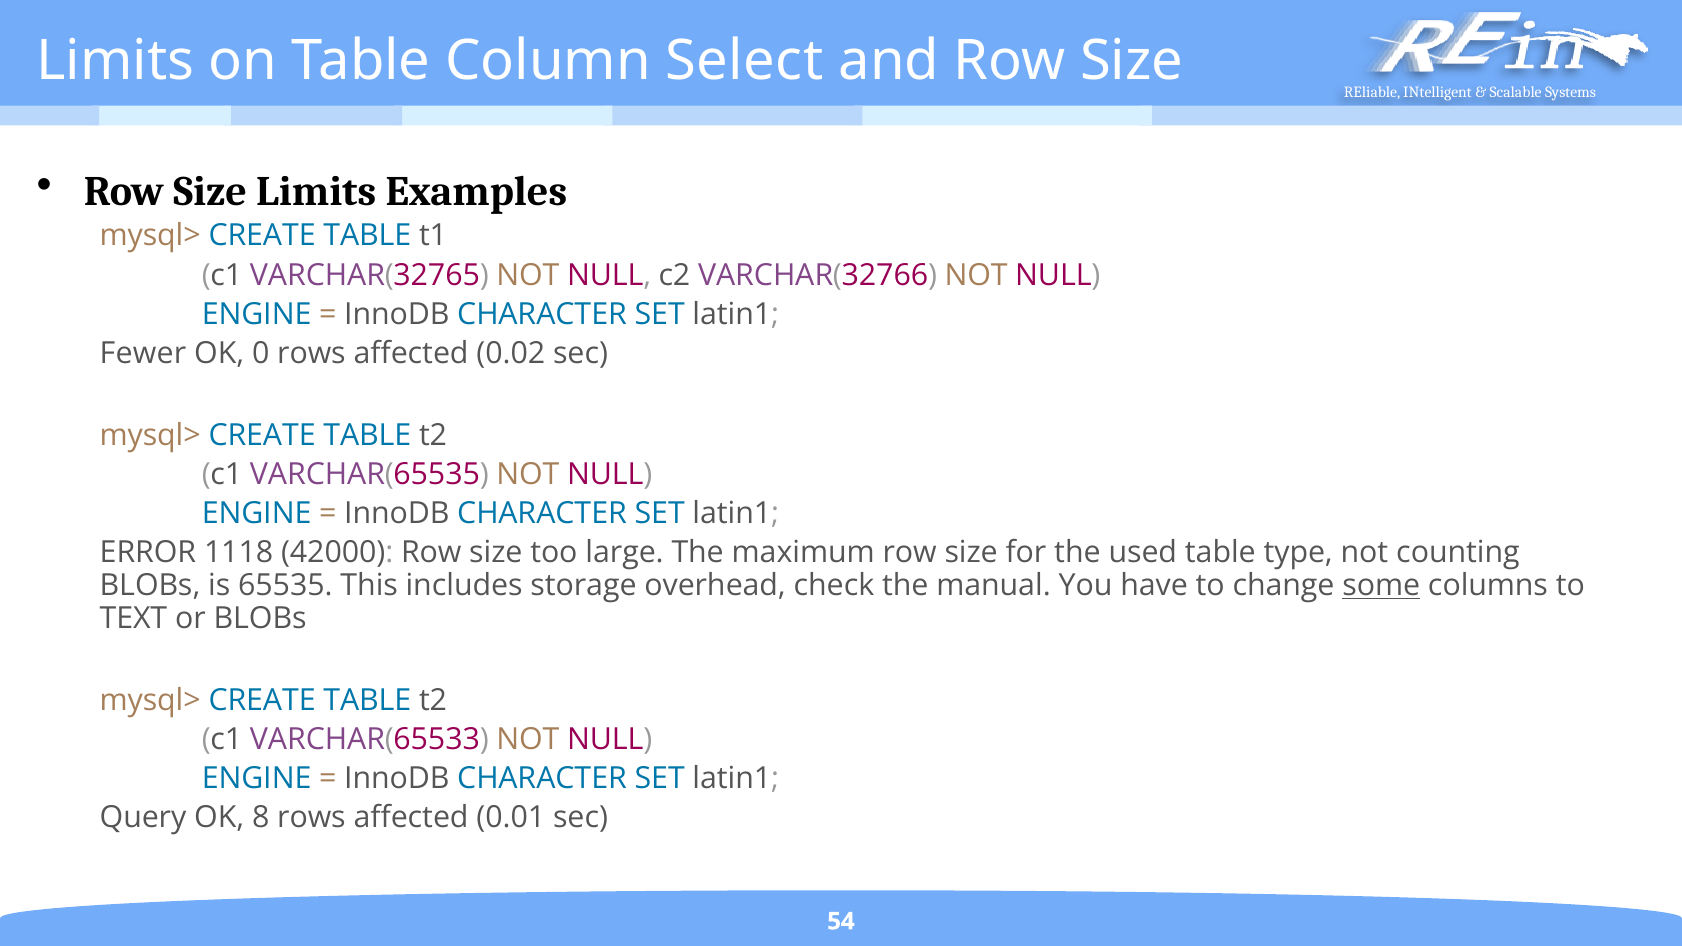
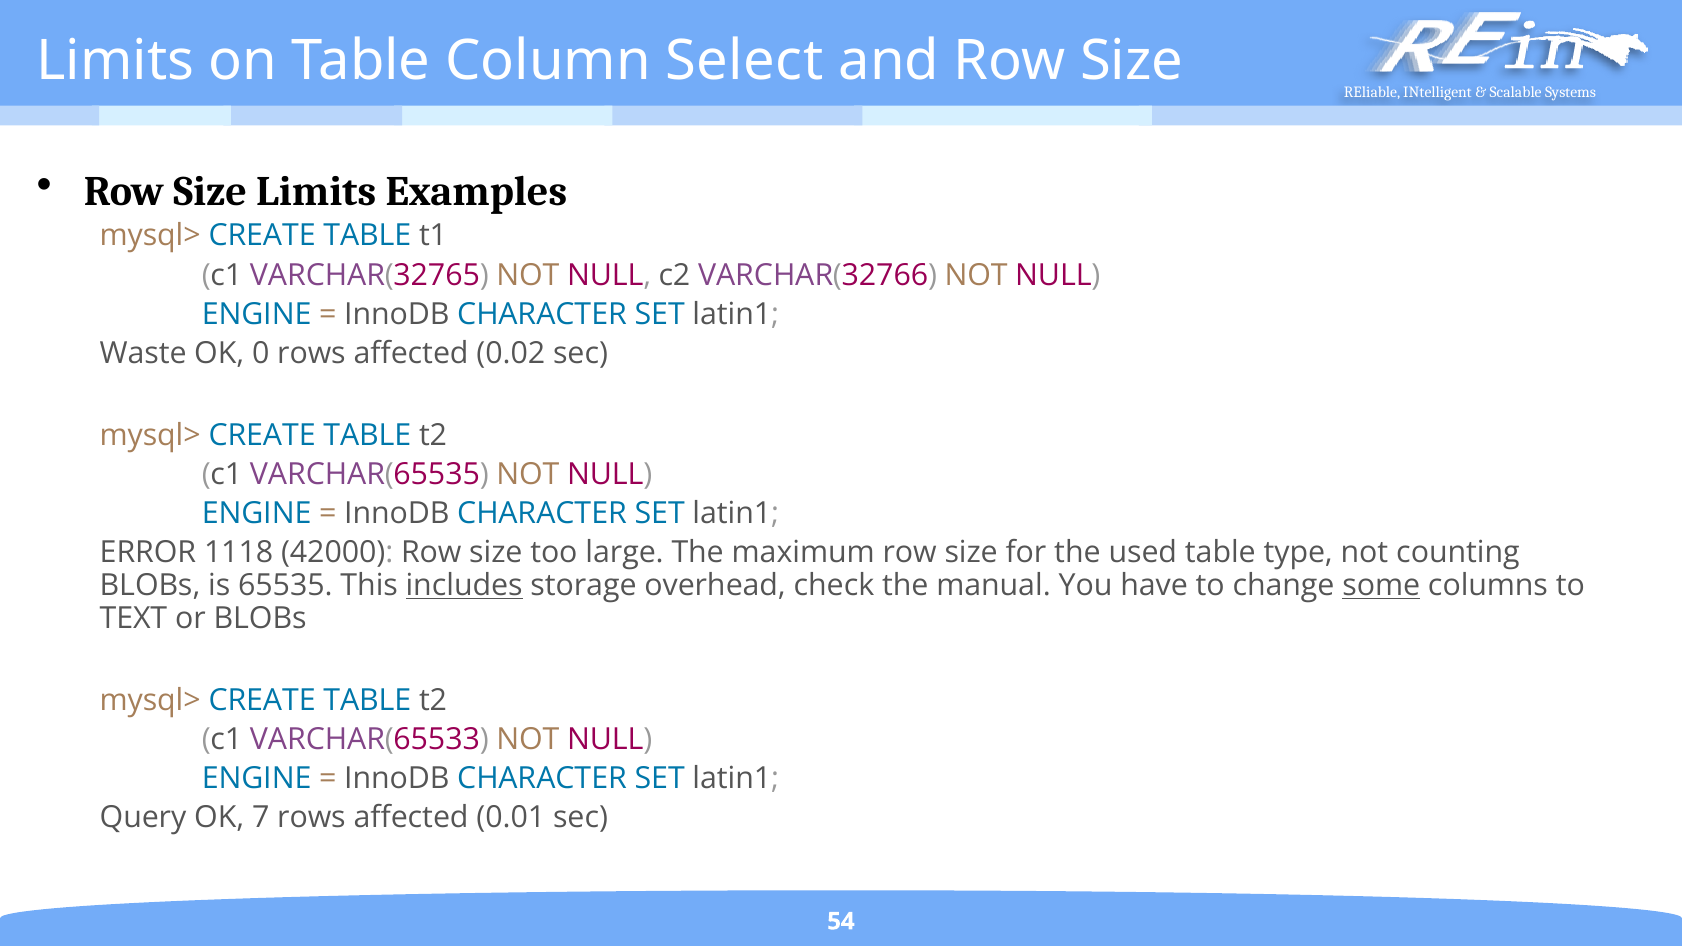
Fewer: Fewer -> Waste
includes underline: none -> present
8: 8 -> 7
